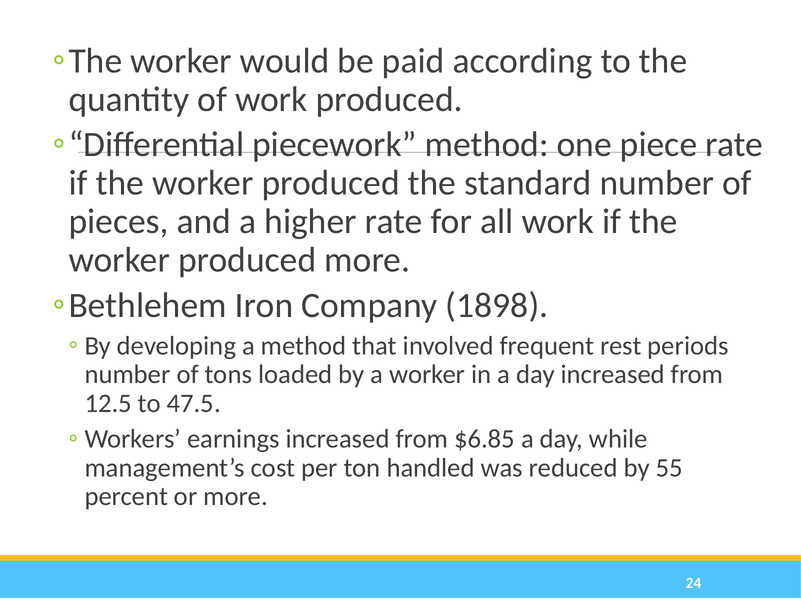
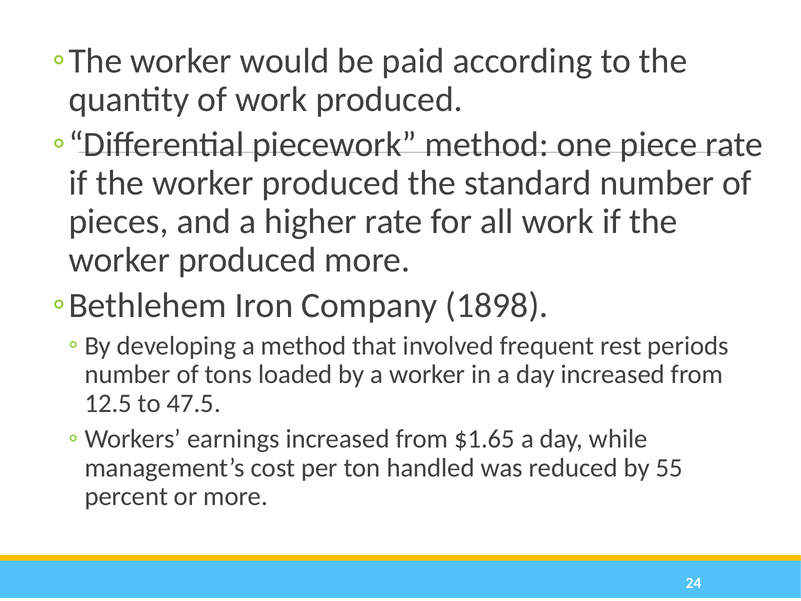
$6.85: $6.85 -> $1.65
